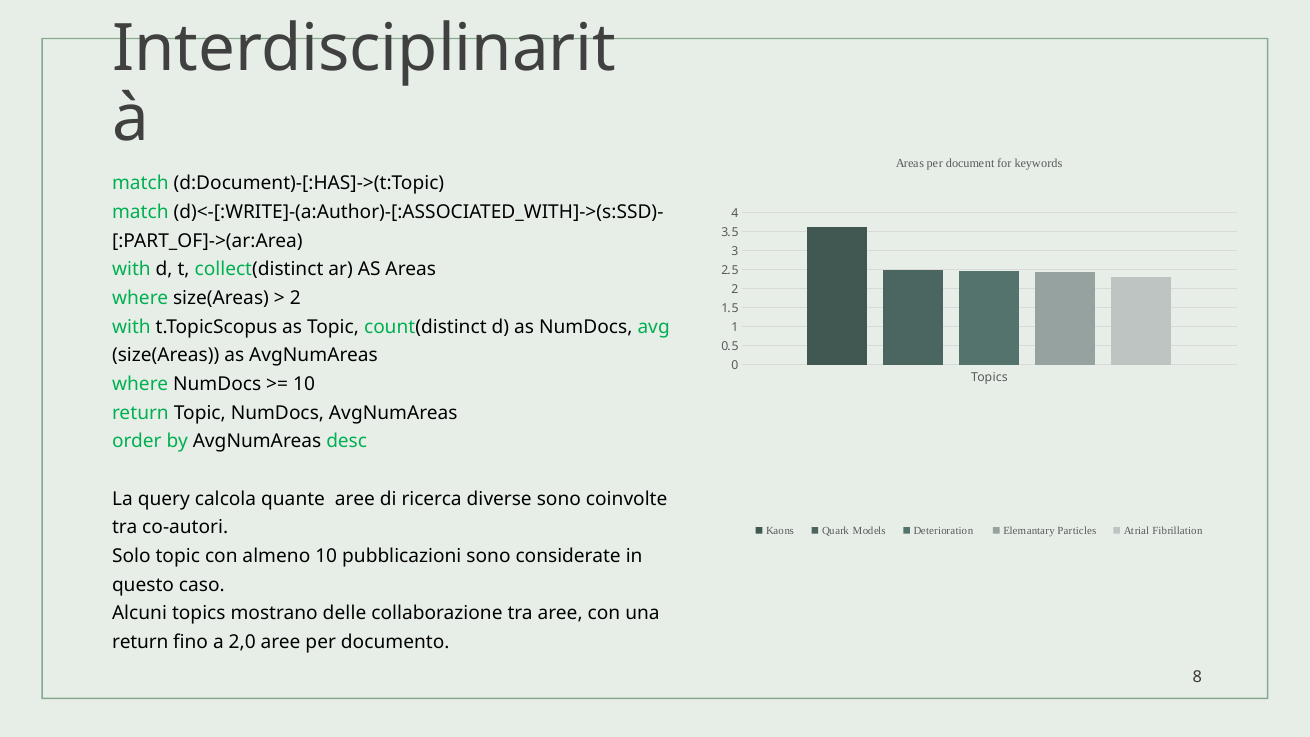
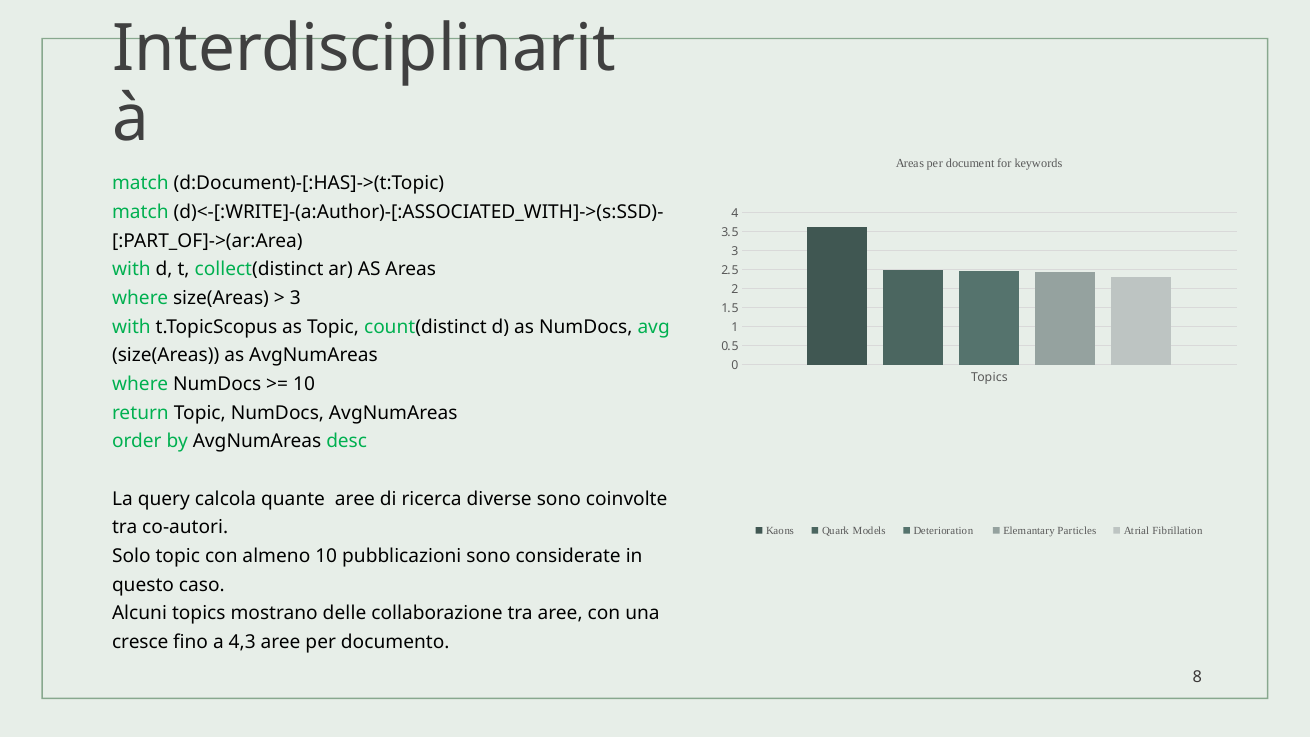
2 at (295, 298): 2 -> 3
return at (140, 642): return -> cresce
2,0: 2,0 -> 4,3
